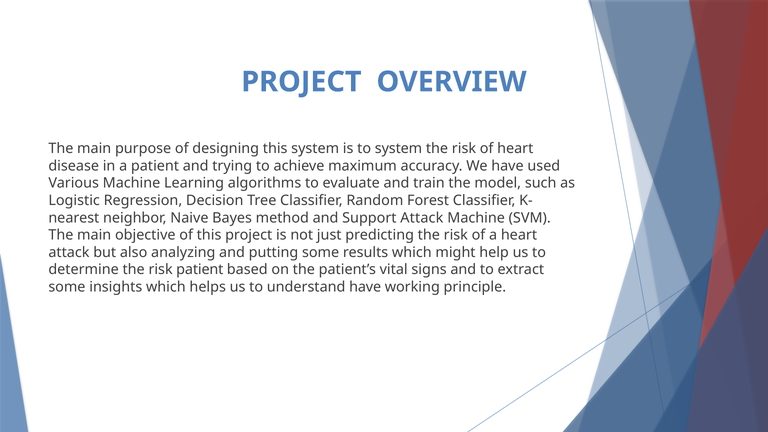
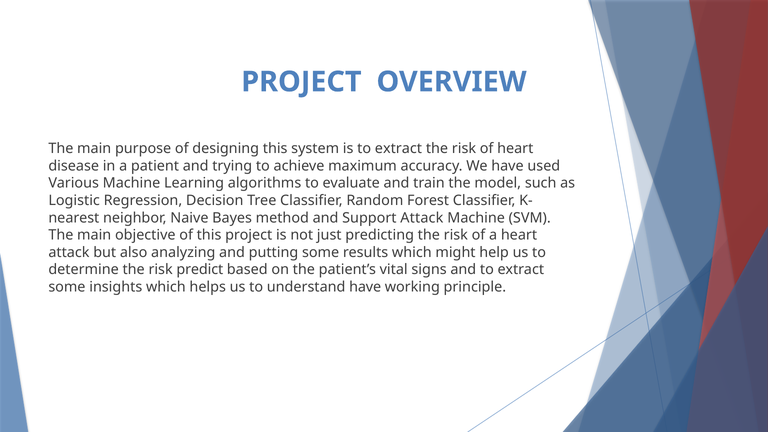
is to system: system -> extract
risk patient: patient -> predict
